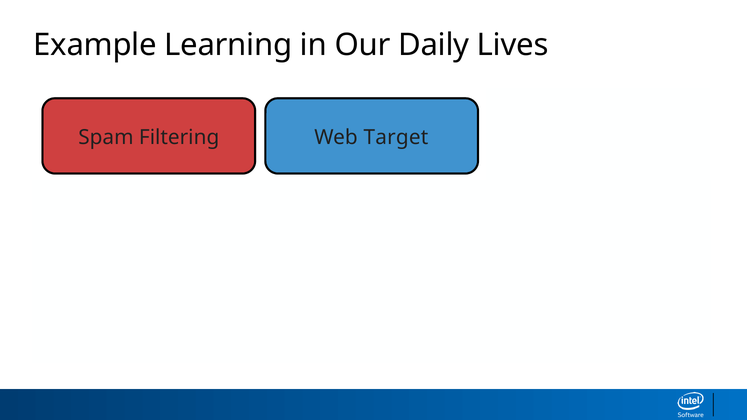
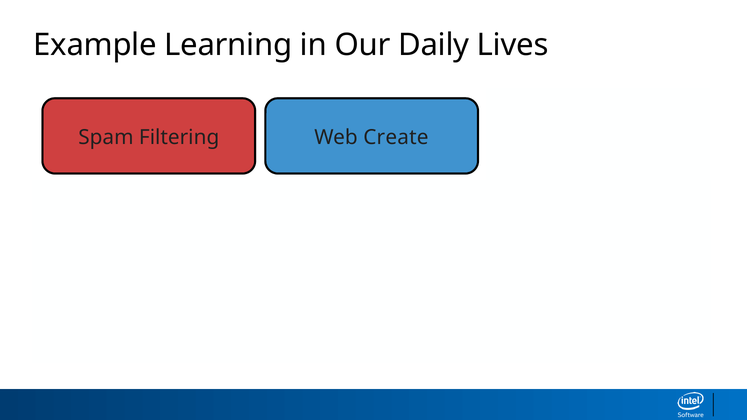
Target: Target -> Create
